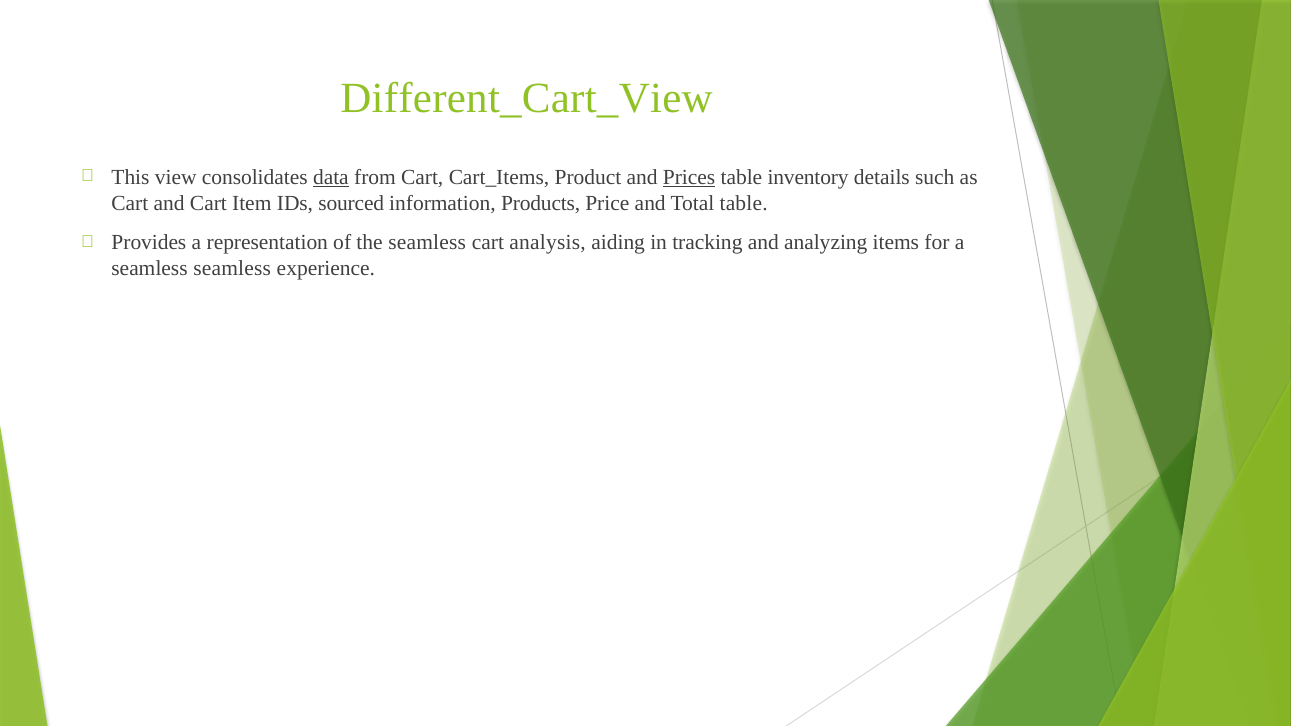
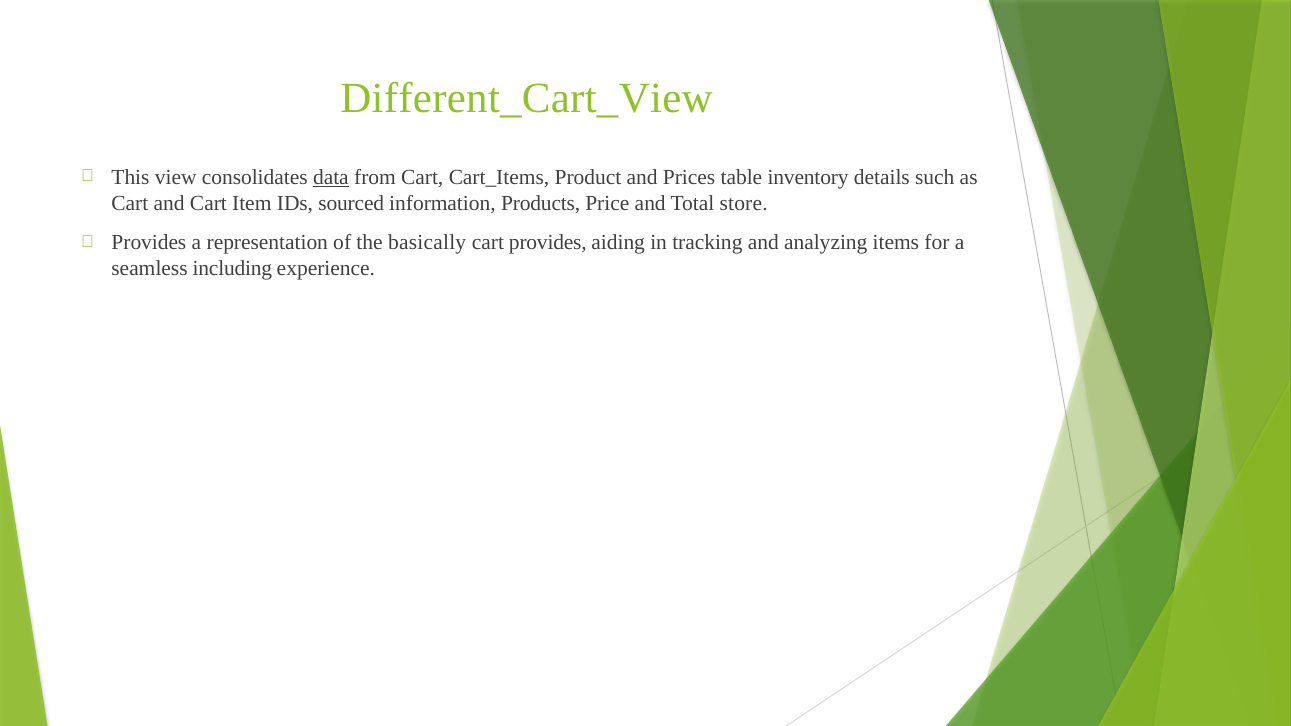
Prices underline: present -> none
Total table: table -> store
the seamless: seamless -> basically
cart analysis: analysis -> provides
seamless seamless: seamless -> including
